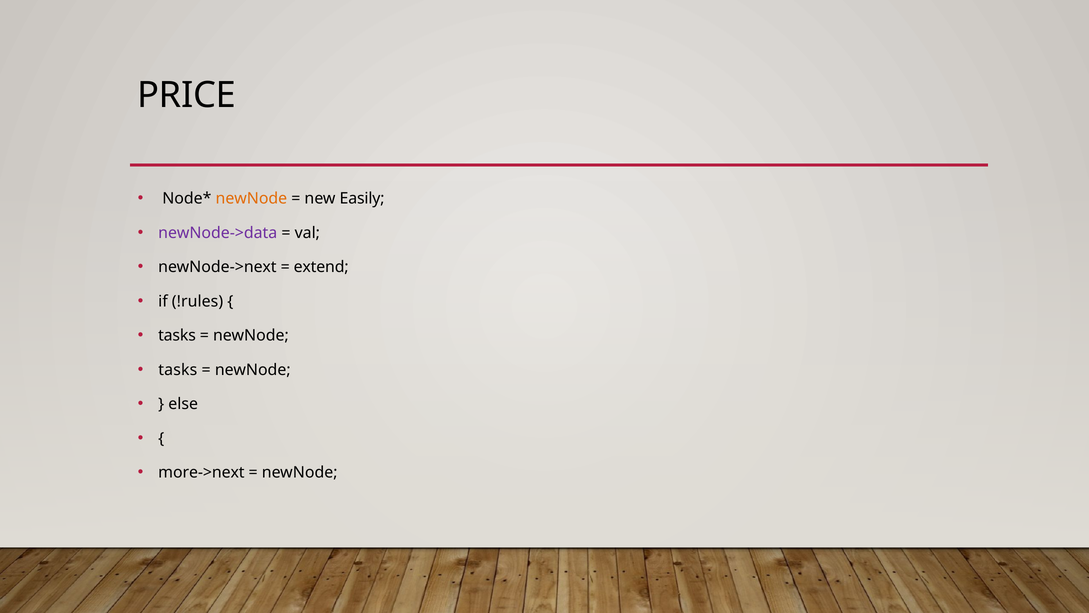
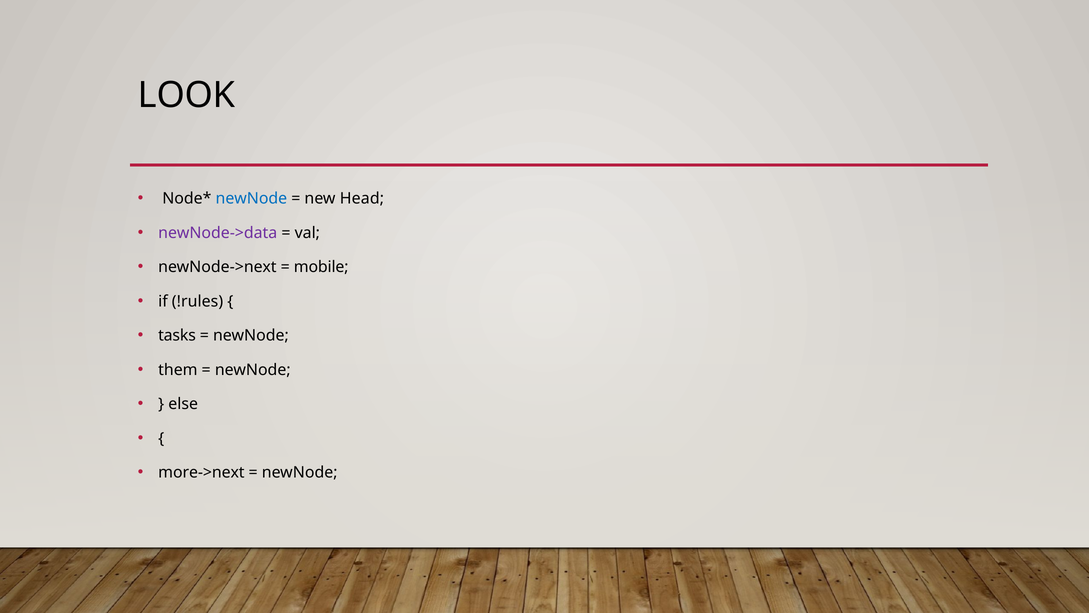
PRICE: PRICE -> LOOK
newNode at (251, 199) colour: orange -> blue
Easily: Easily -> Head
extend: extend -> mobile
tasks at (178, 370): tasks -> them
